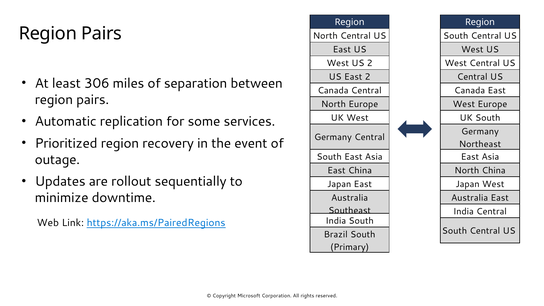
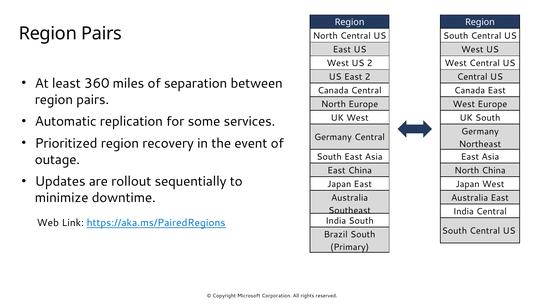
306: 306 -> 360
